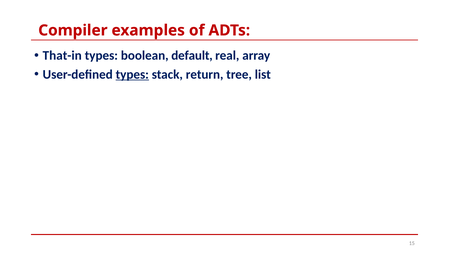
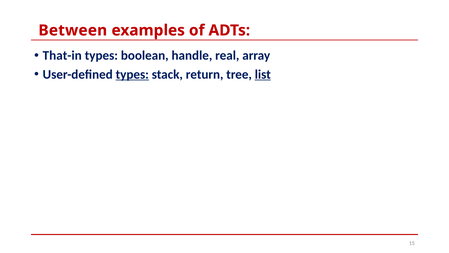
Compiler: Compiler -> Between
default: default -> handle
list underline: none -> present
